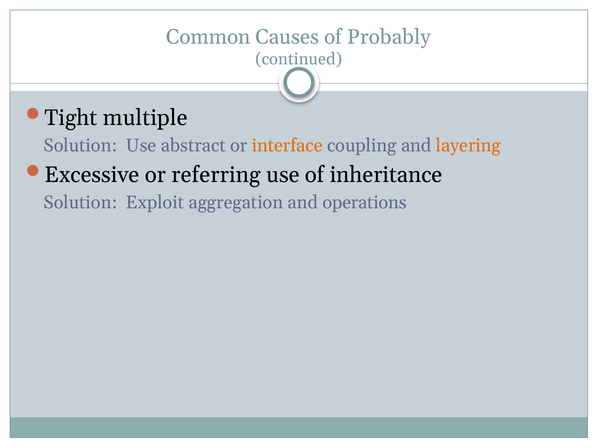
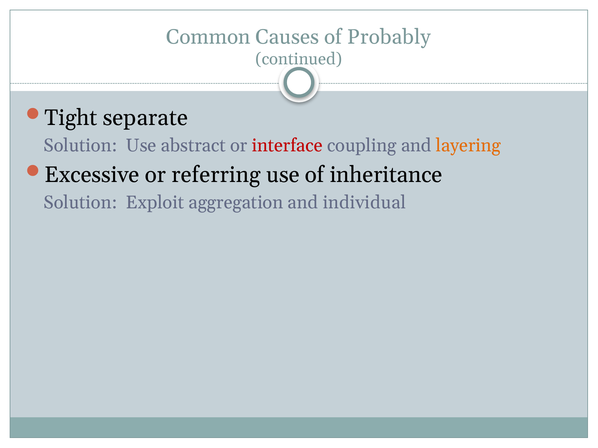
multiple: multiple -> separate
interface colour: orange -> red
operations: operations -> individual
